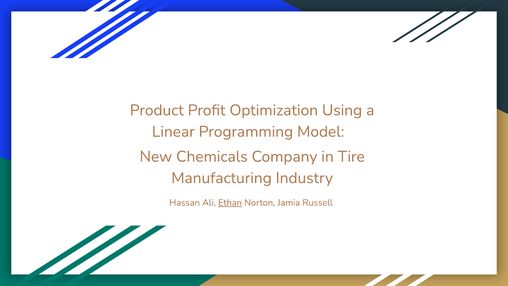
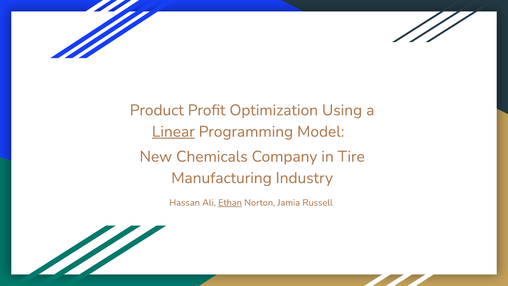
Linear underline: none -> present
